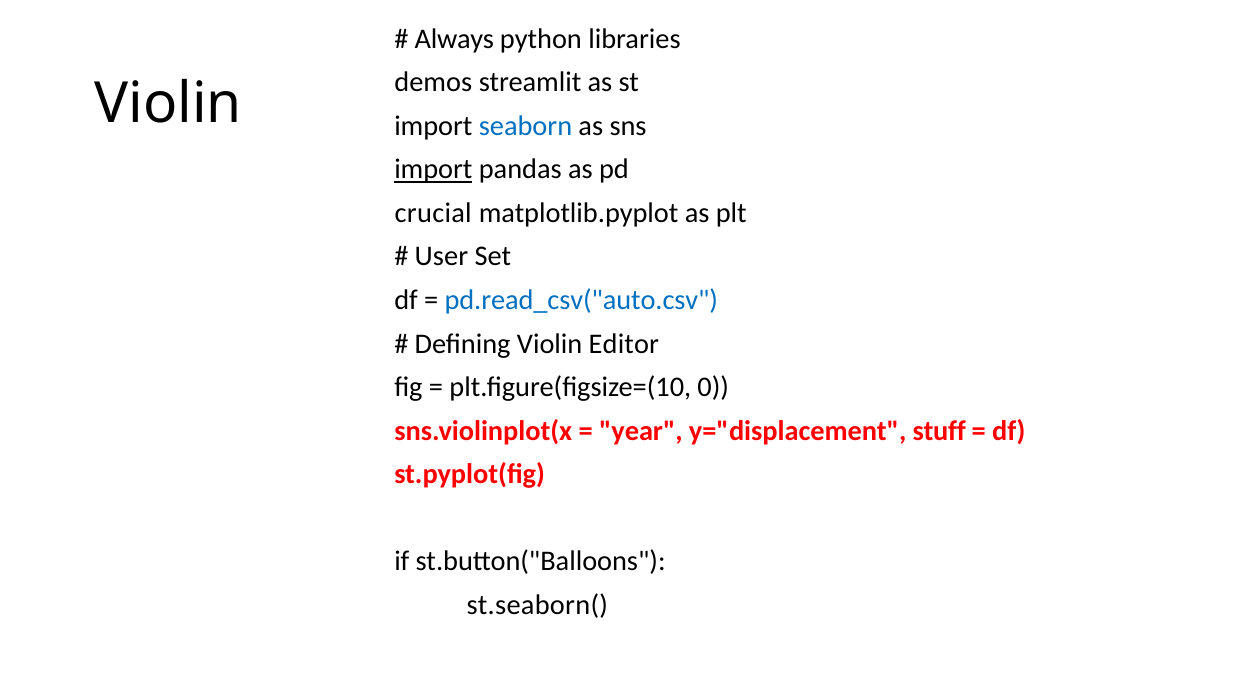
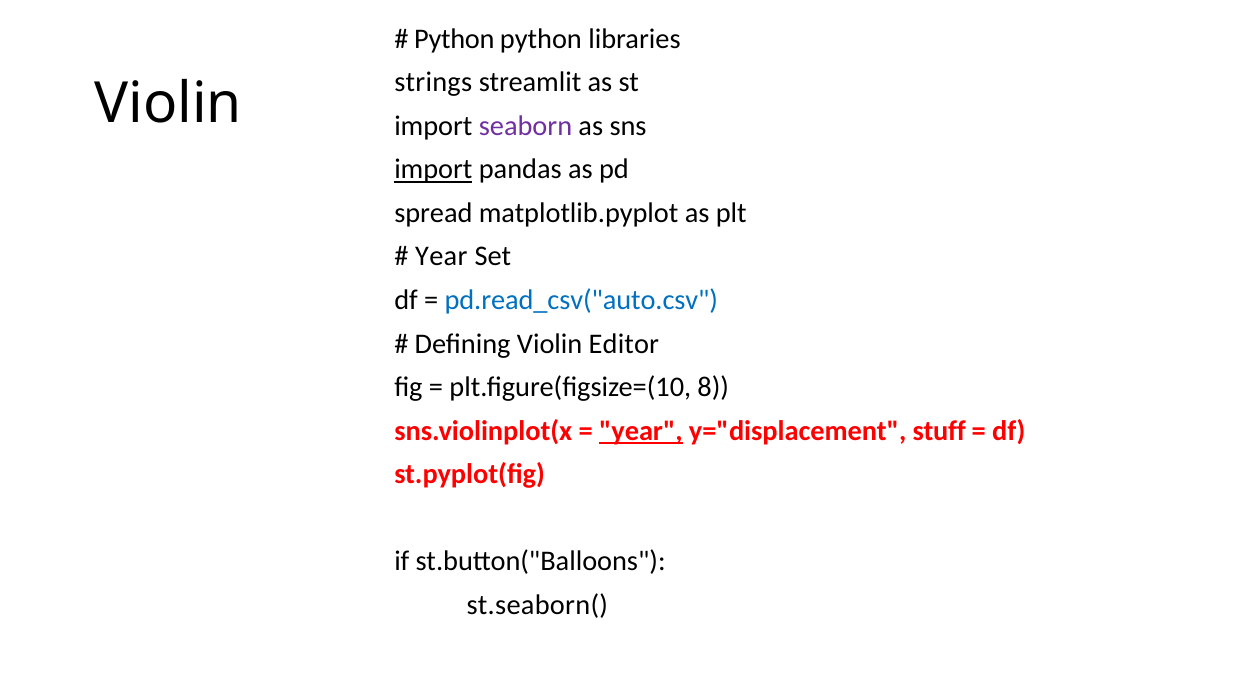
Always at (454, 39): Always -> Python
demos: demos -> strings
seaborn colour: blue -> purple
crucial: crucial -> spread
User at (441, 257): User -> Year
0: 0 -> 8
year at (641, 431) underline: none -> present
